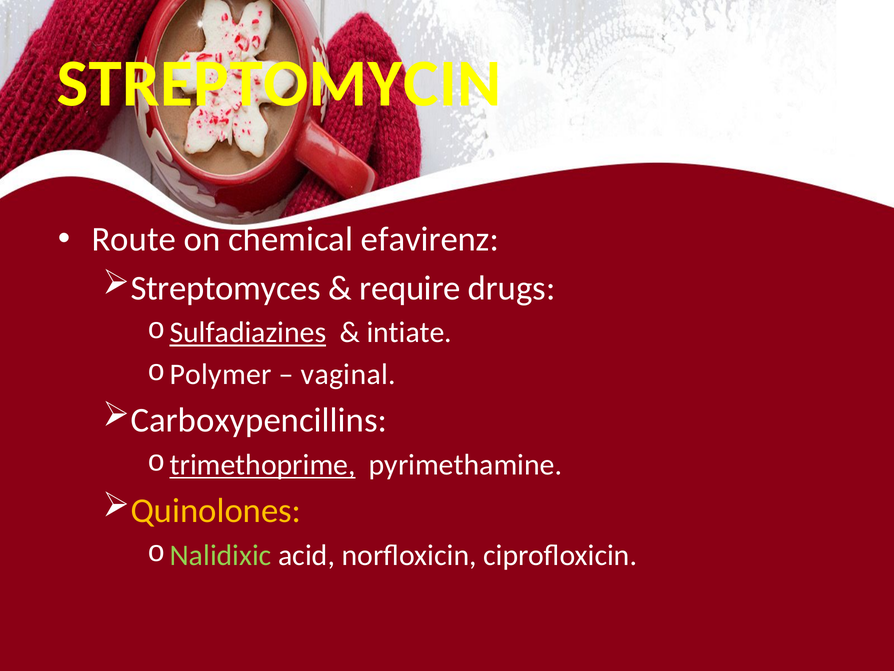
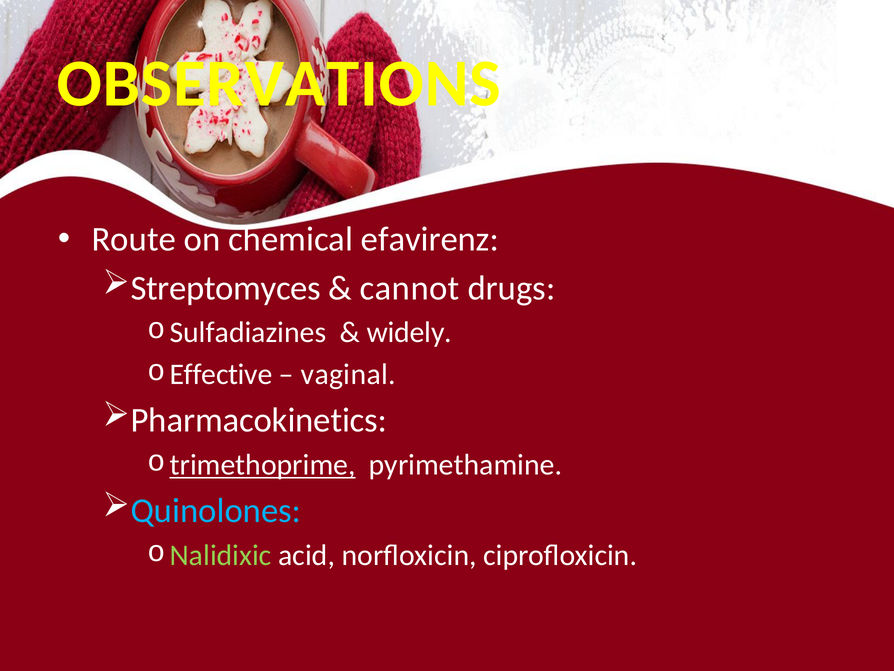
STREPTOMYCIN: STREPTOMYCIN -> OBSERVATIONS
require: require -> cannot
Sulfadiazines underline: present -> none
intiate: intiate -> widely
Polymer: Polymer -> Effective
Carboxypencillins: Carboxypencillins -> Pharmacokinetics
Quinolones colour: yellow -> light blue
